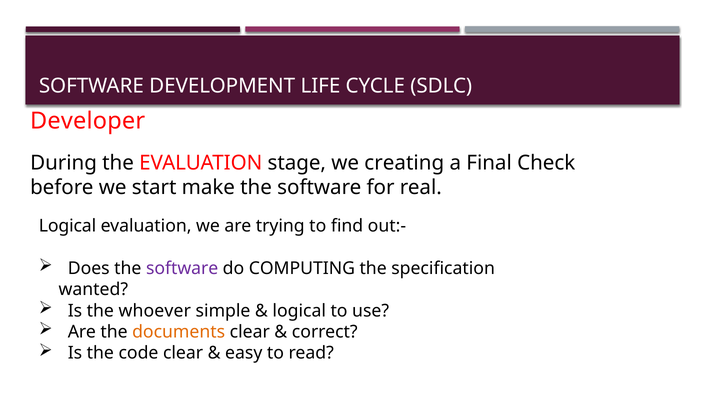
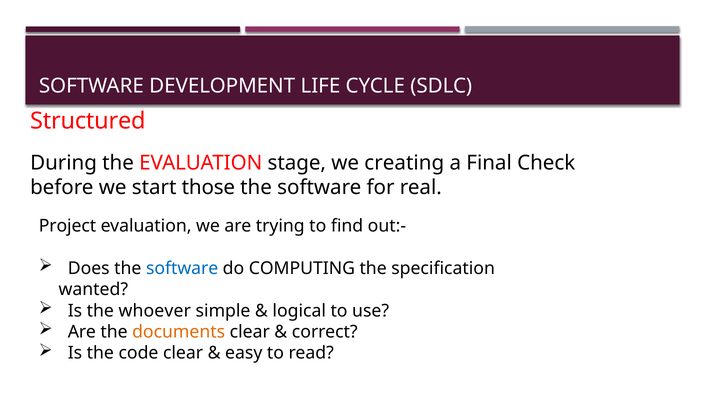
Developer: Developer -> Structured
make: make -> those
Logical at (67, 226): Logical -> Project
software at (182, 268) colour: purple -> blue
